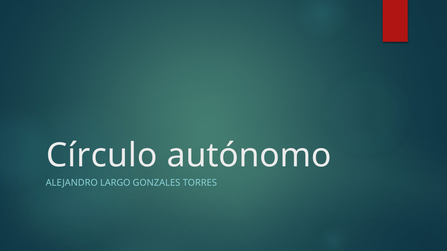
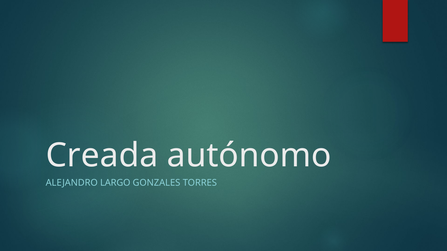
Círculo: Círculo -> Creada
